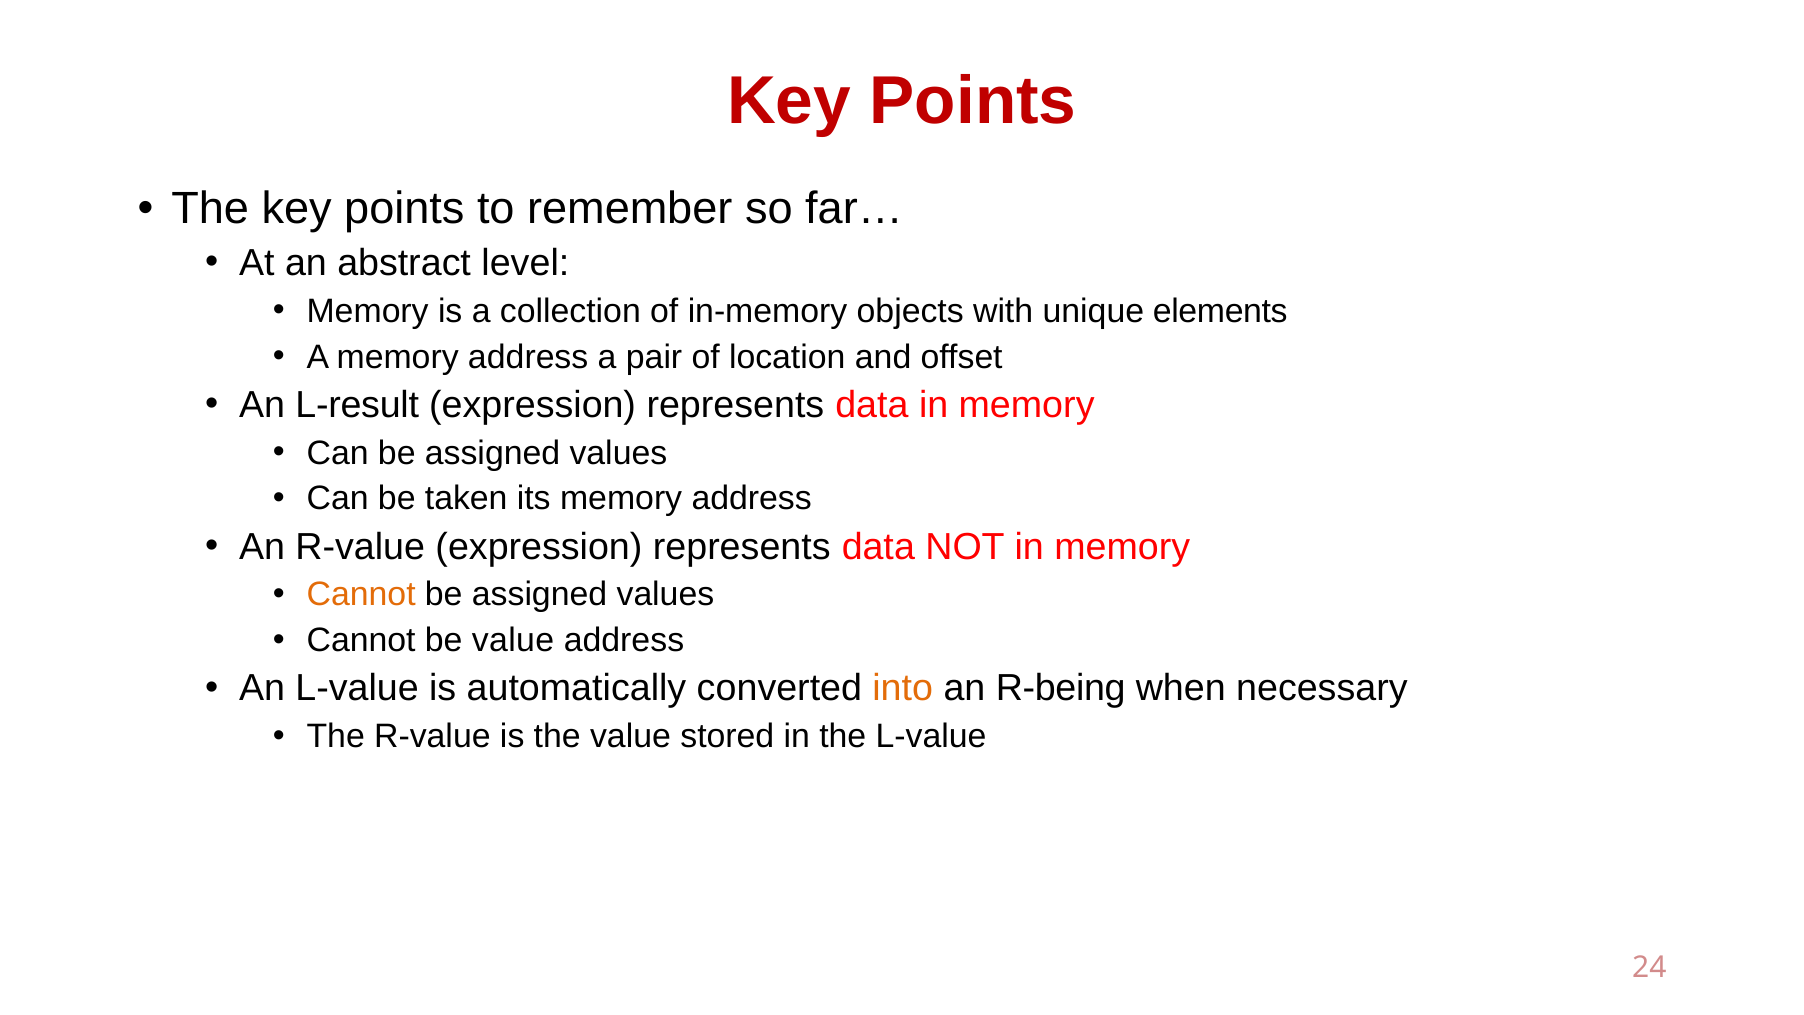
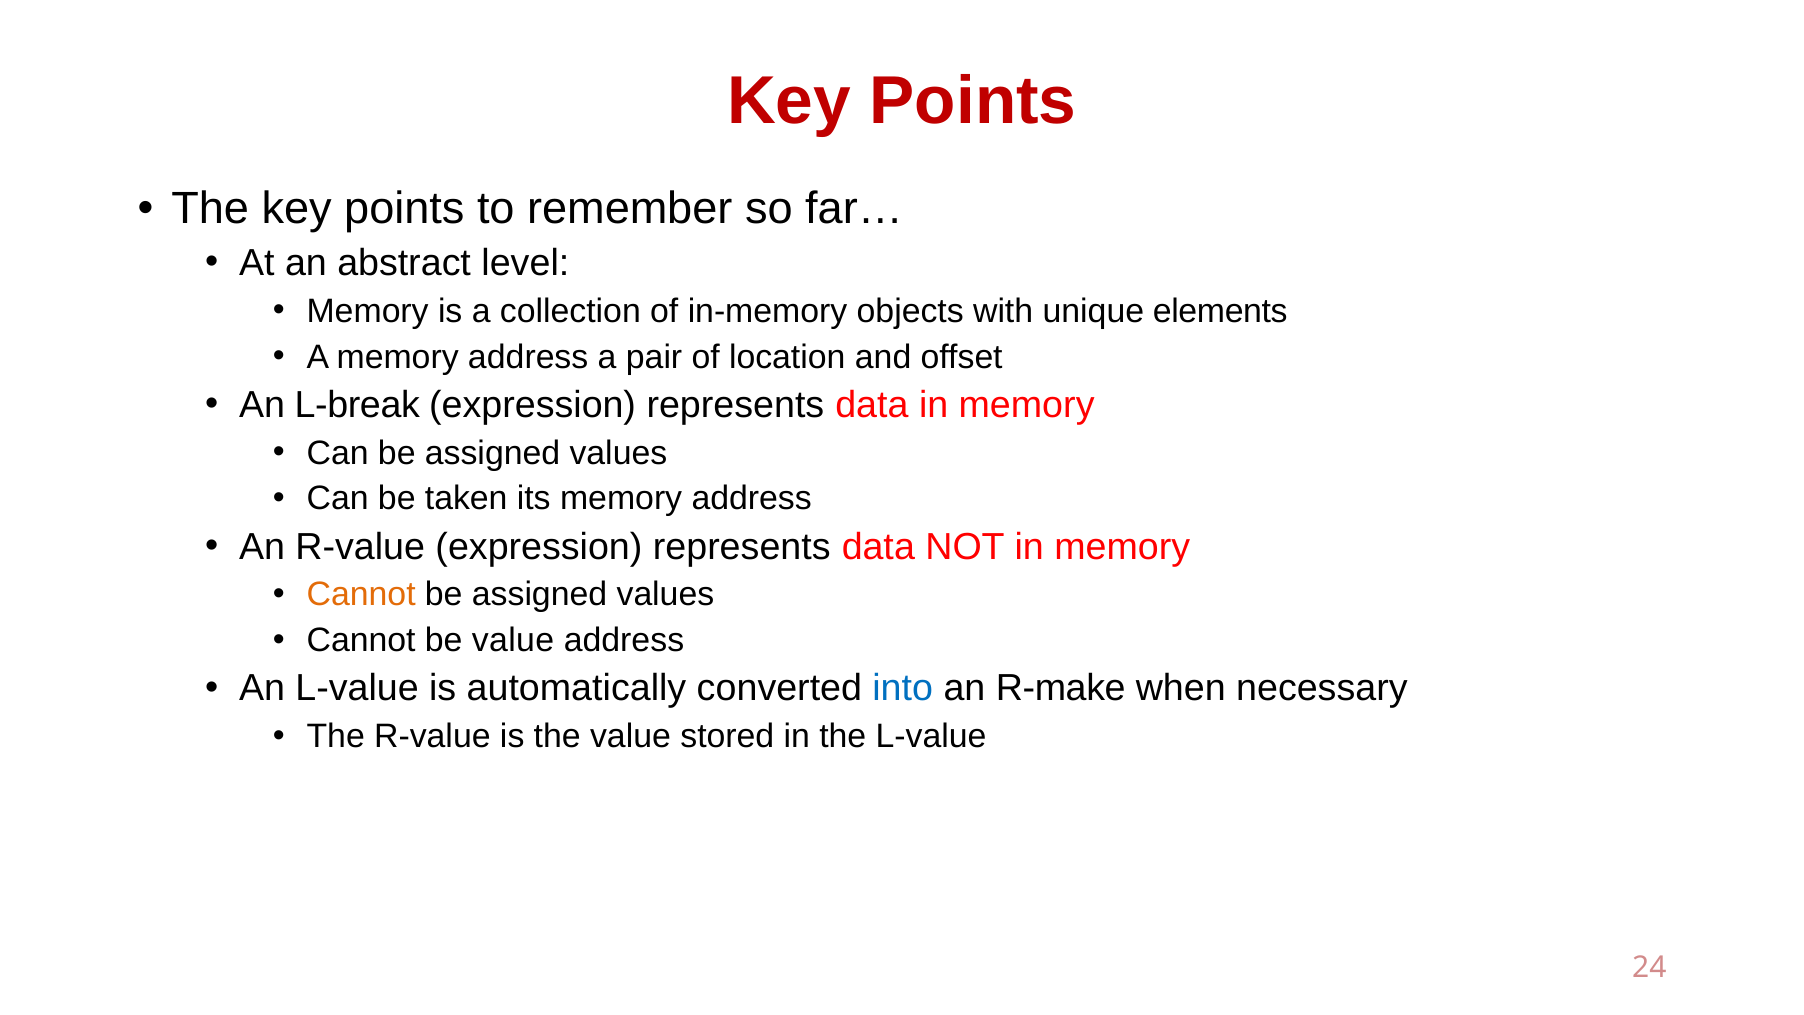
L-result: L-result -> L-break
into colour: orange -> blue
R-being: R-being -> R-make
